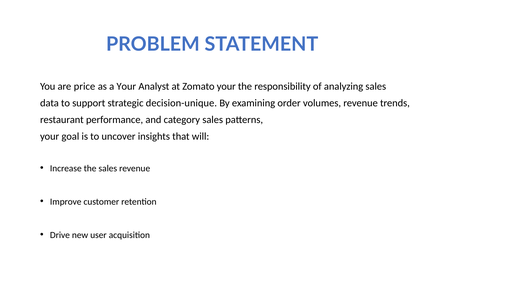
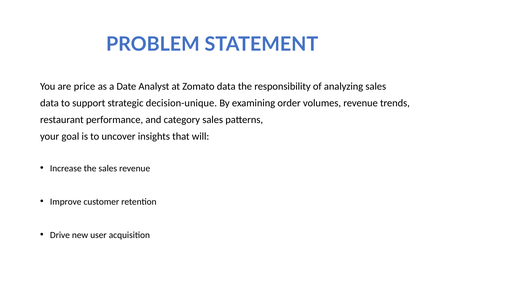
a Your: Your -> Date
Zomato your: your -> data
